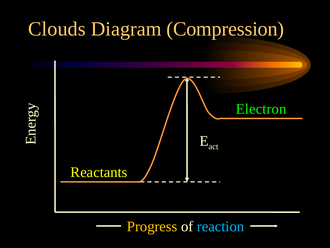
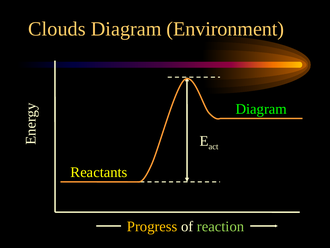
Compression: Compression -> Environment
Electron at (261, 109): Electron -> Diagram
reaction colour: light blue -> light green
